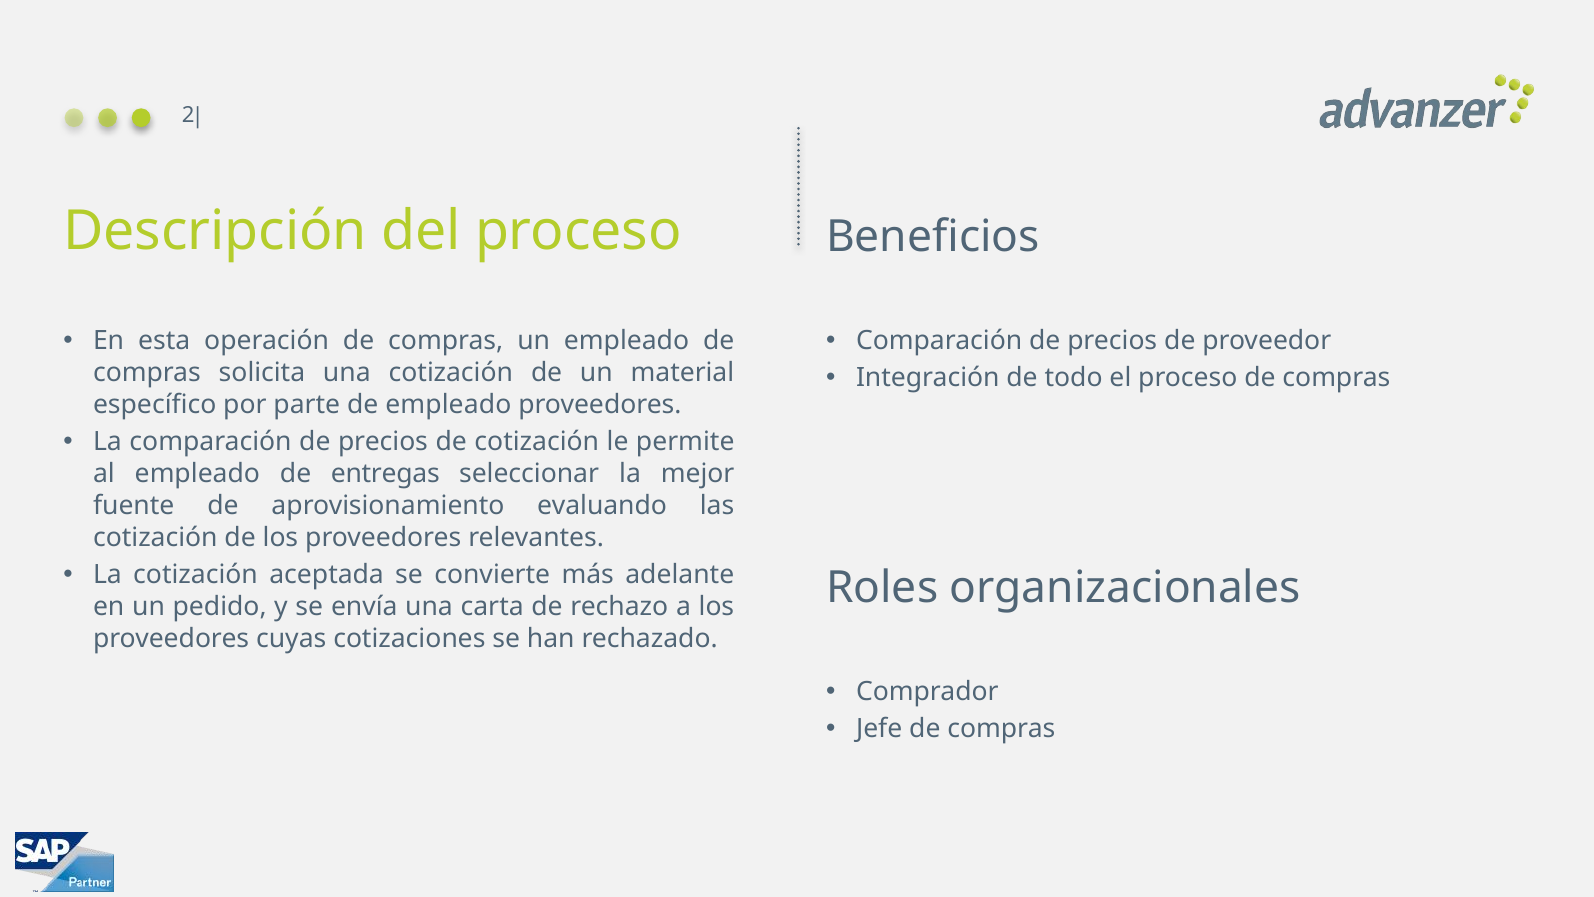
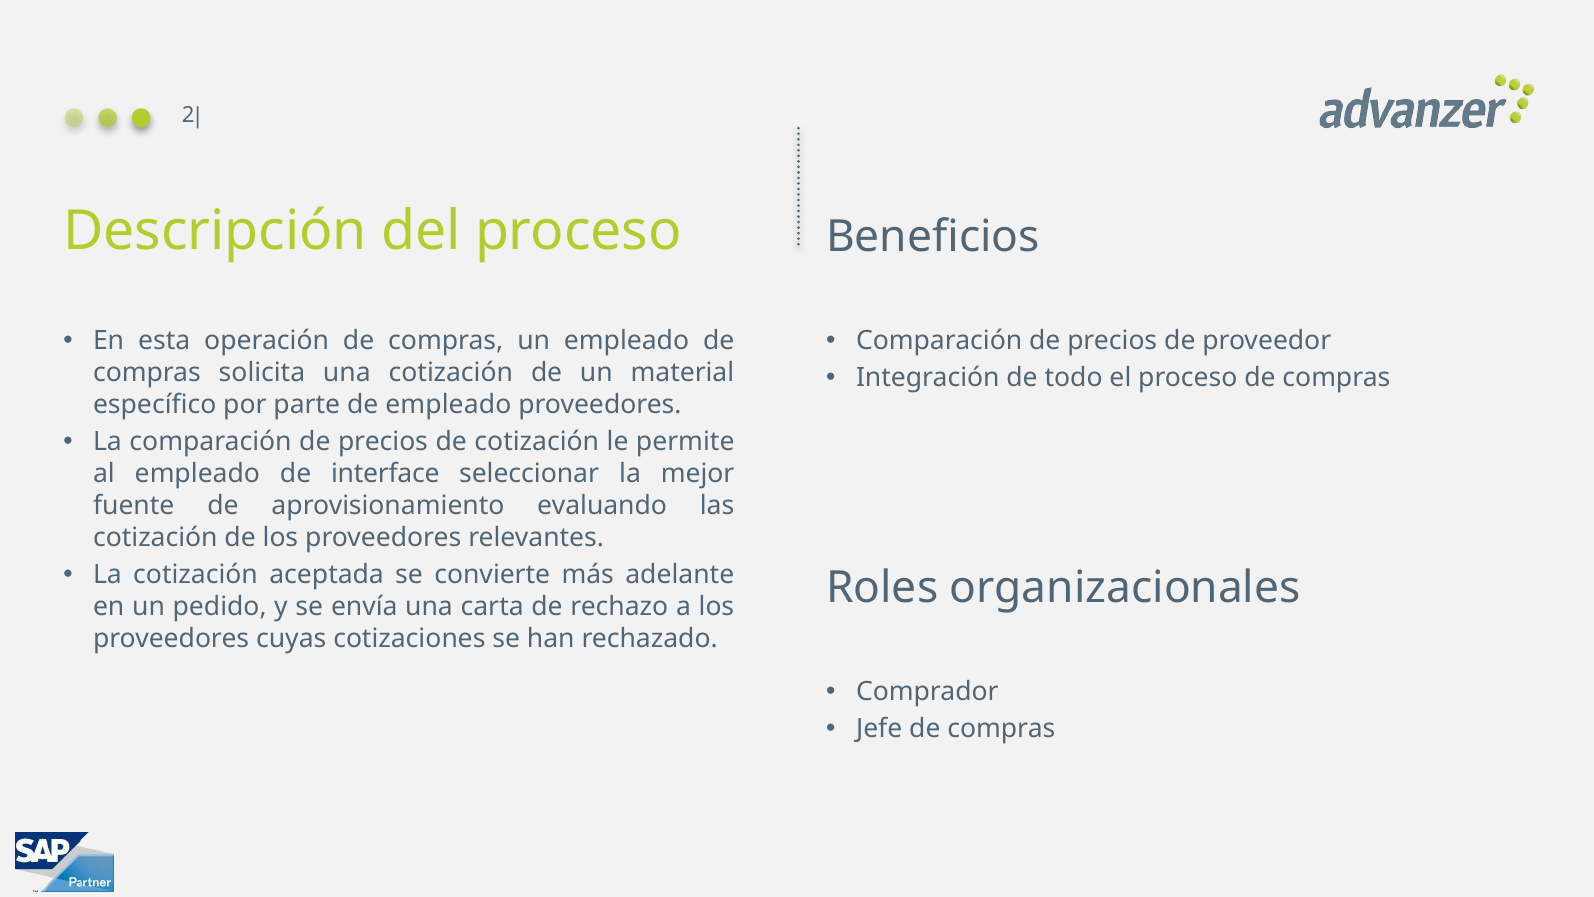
entregas: entregas -> interface
